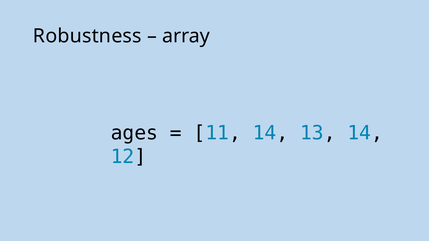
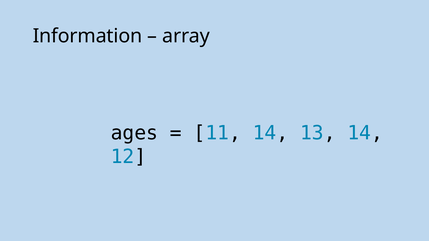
Robustness: Robustness -> Information
